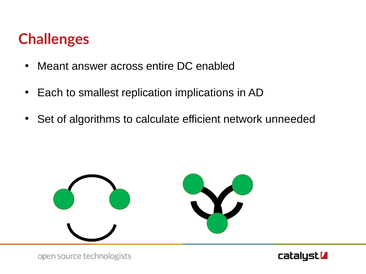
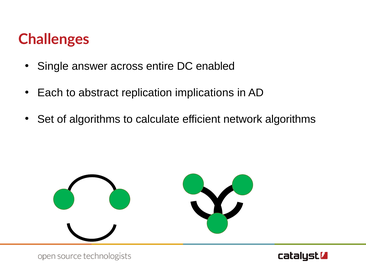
Meant: Meant -> Single
smallest: smallest -> abstract
network unneeded: unneeded -> algorithms
